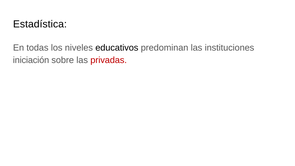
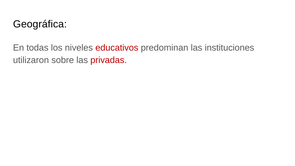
Estadística: Estadística -> Geográfica
educativos colour: black -> red
iniciación: iniciación -> utilizaron
